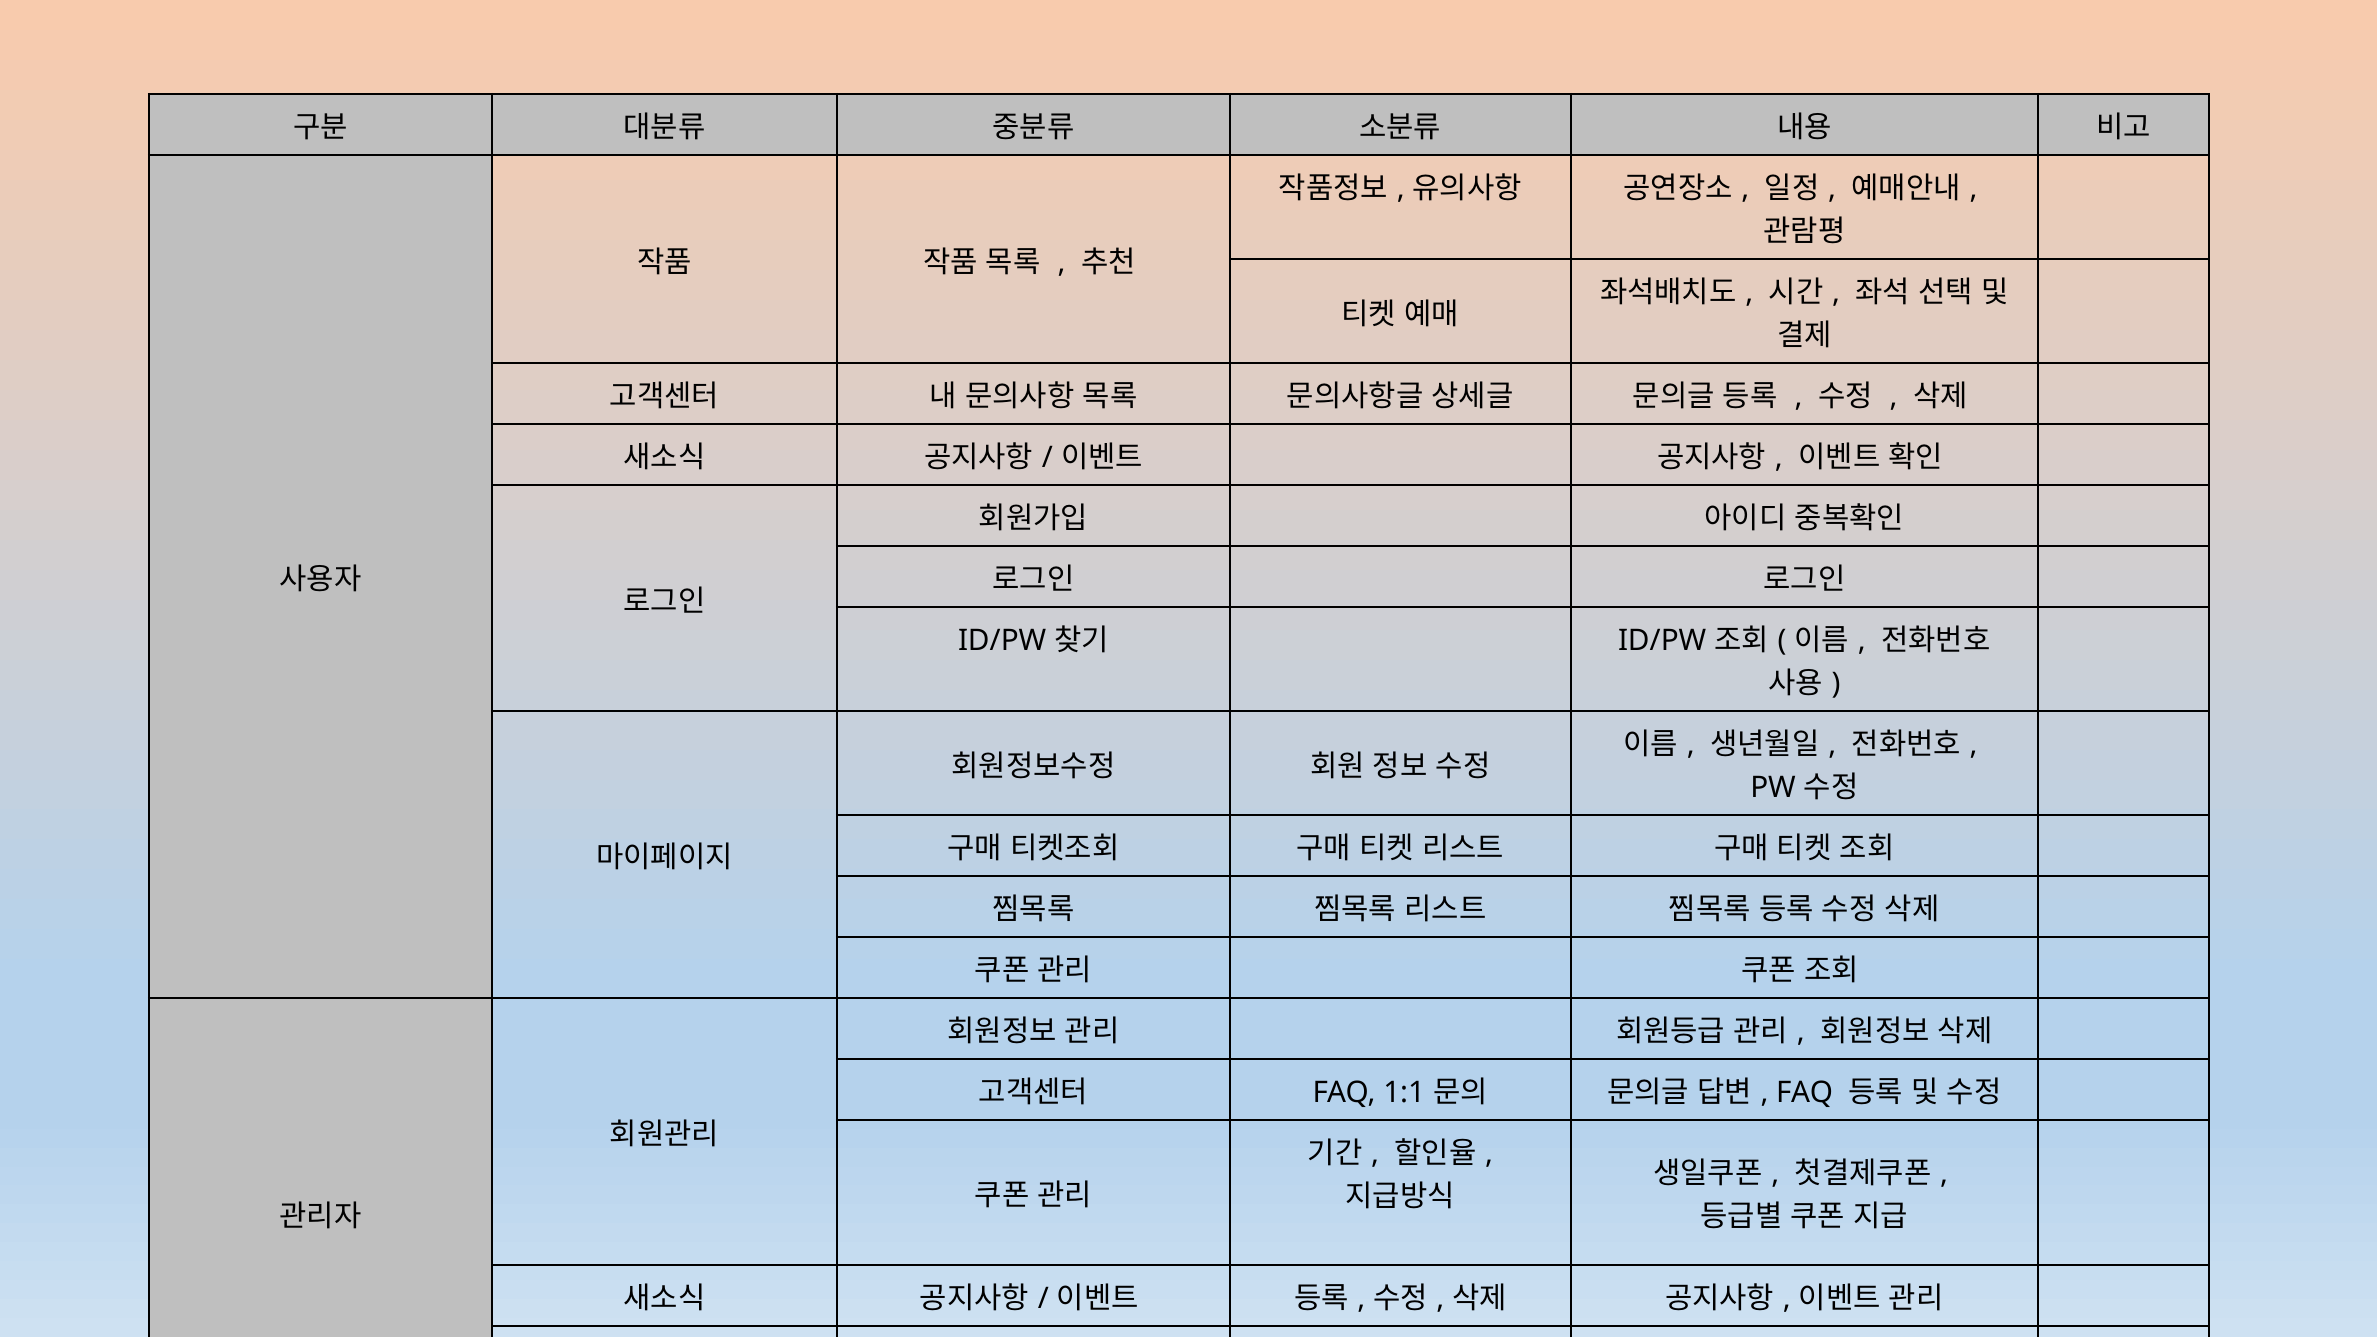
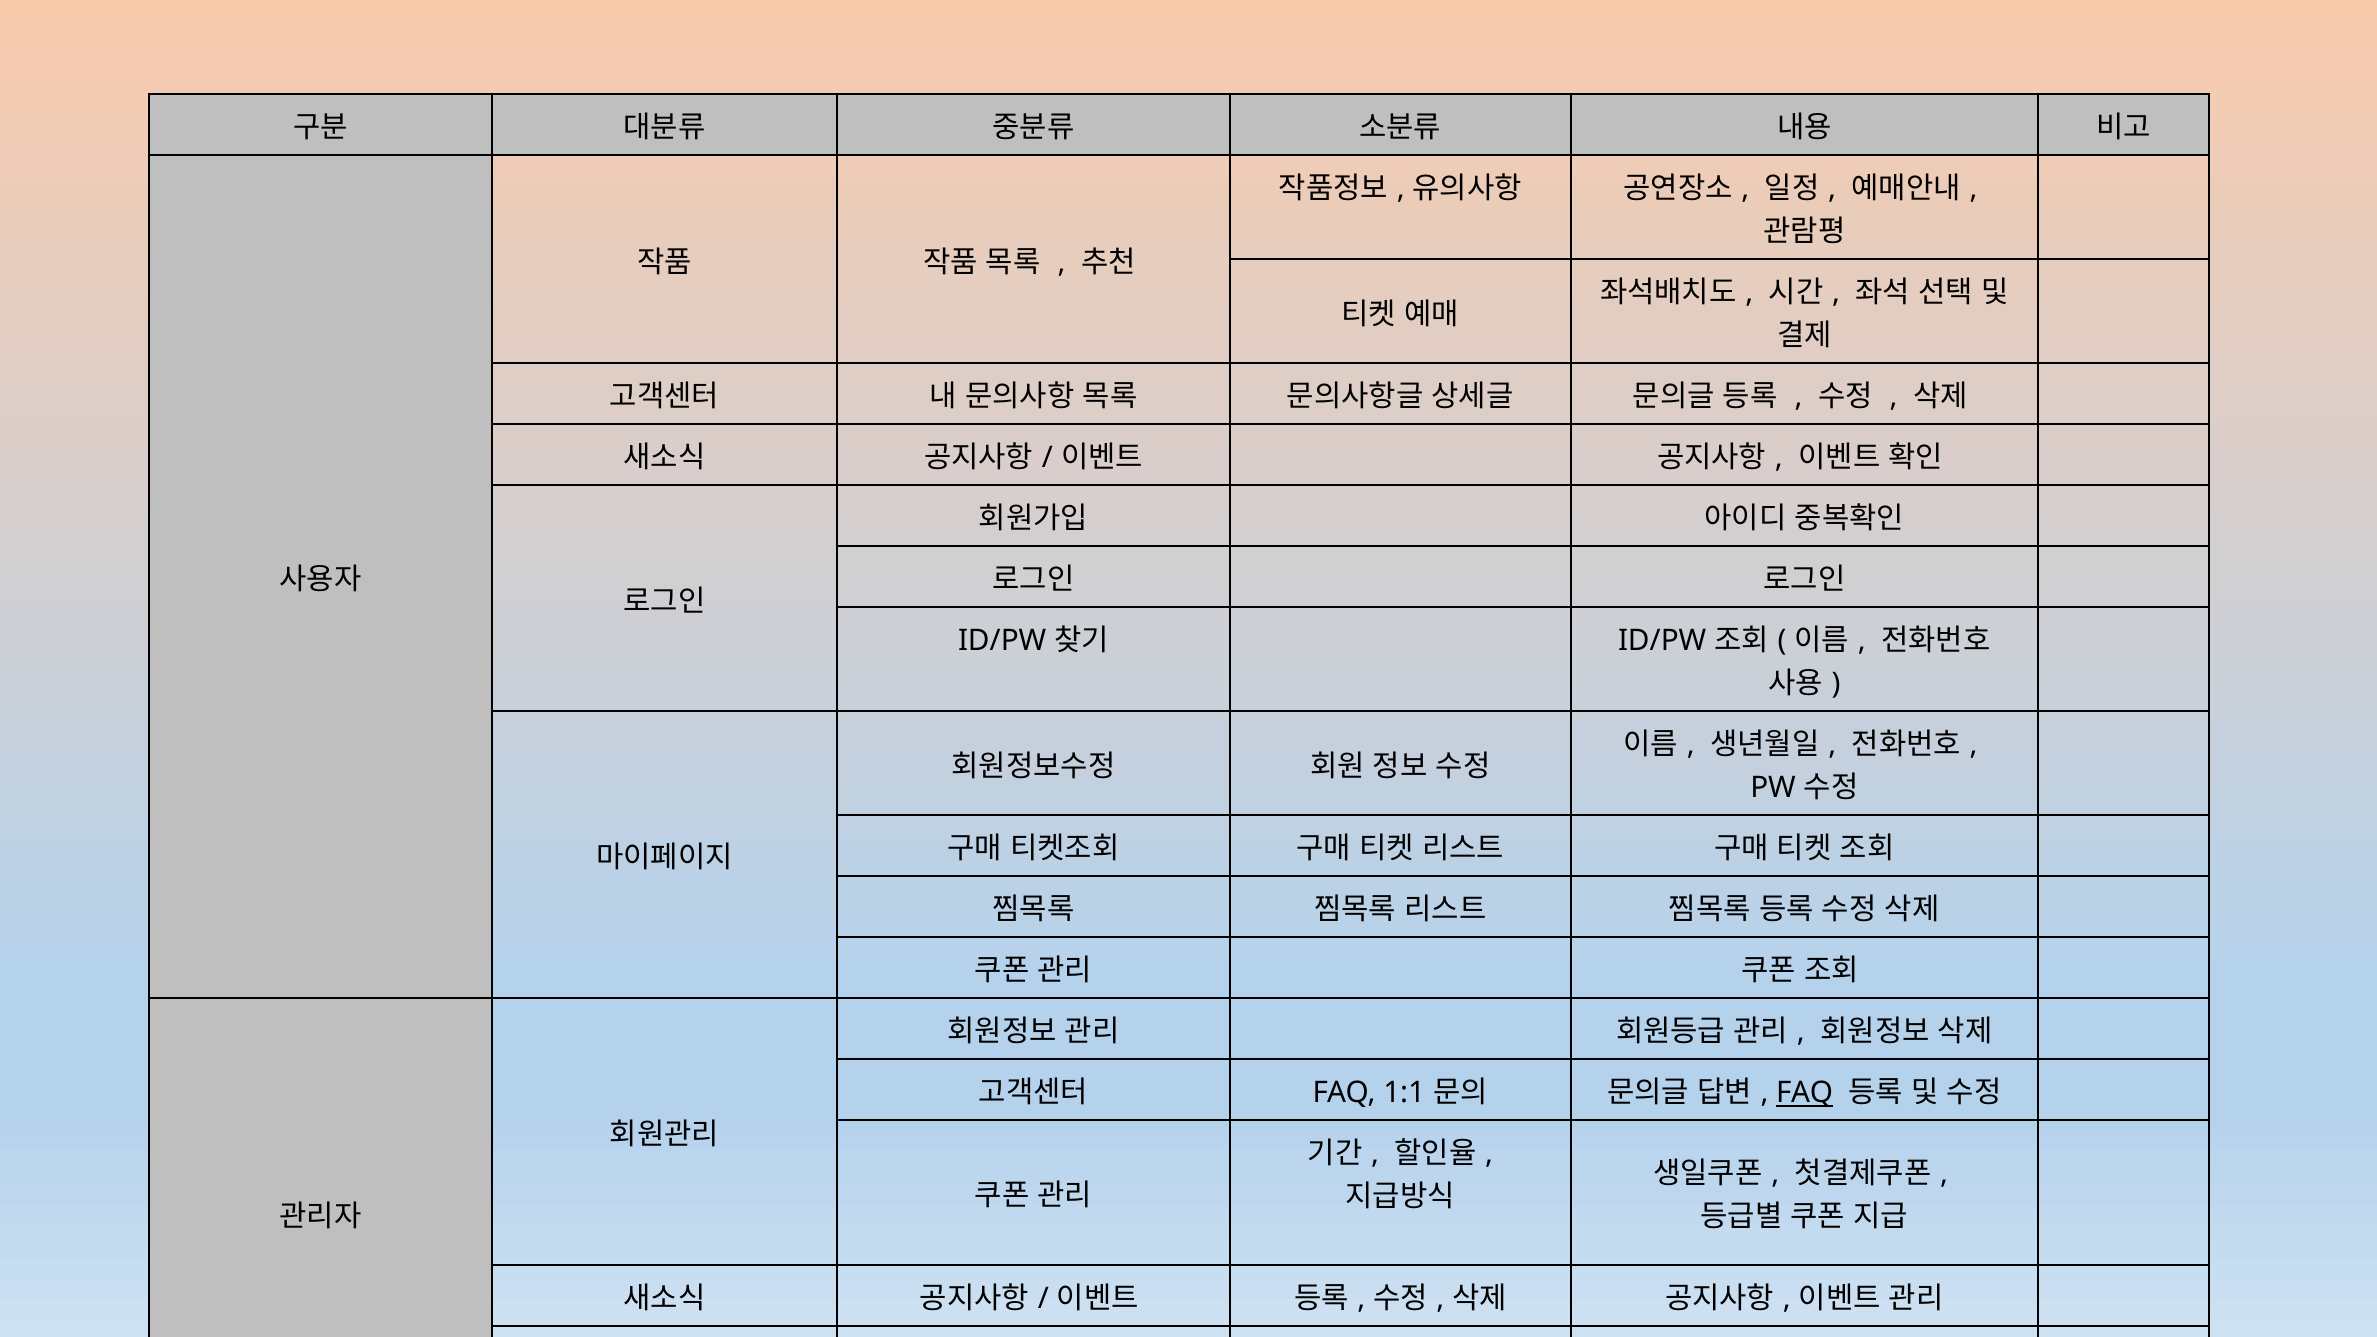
FAQ at (1805, 1093) underline: none -> present
